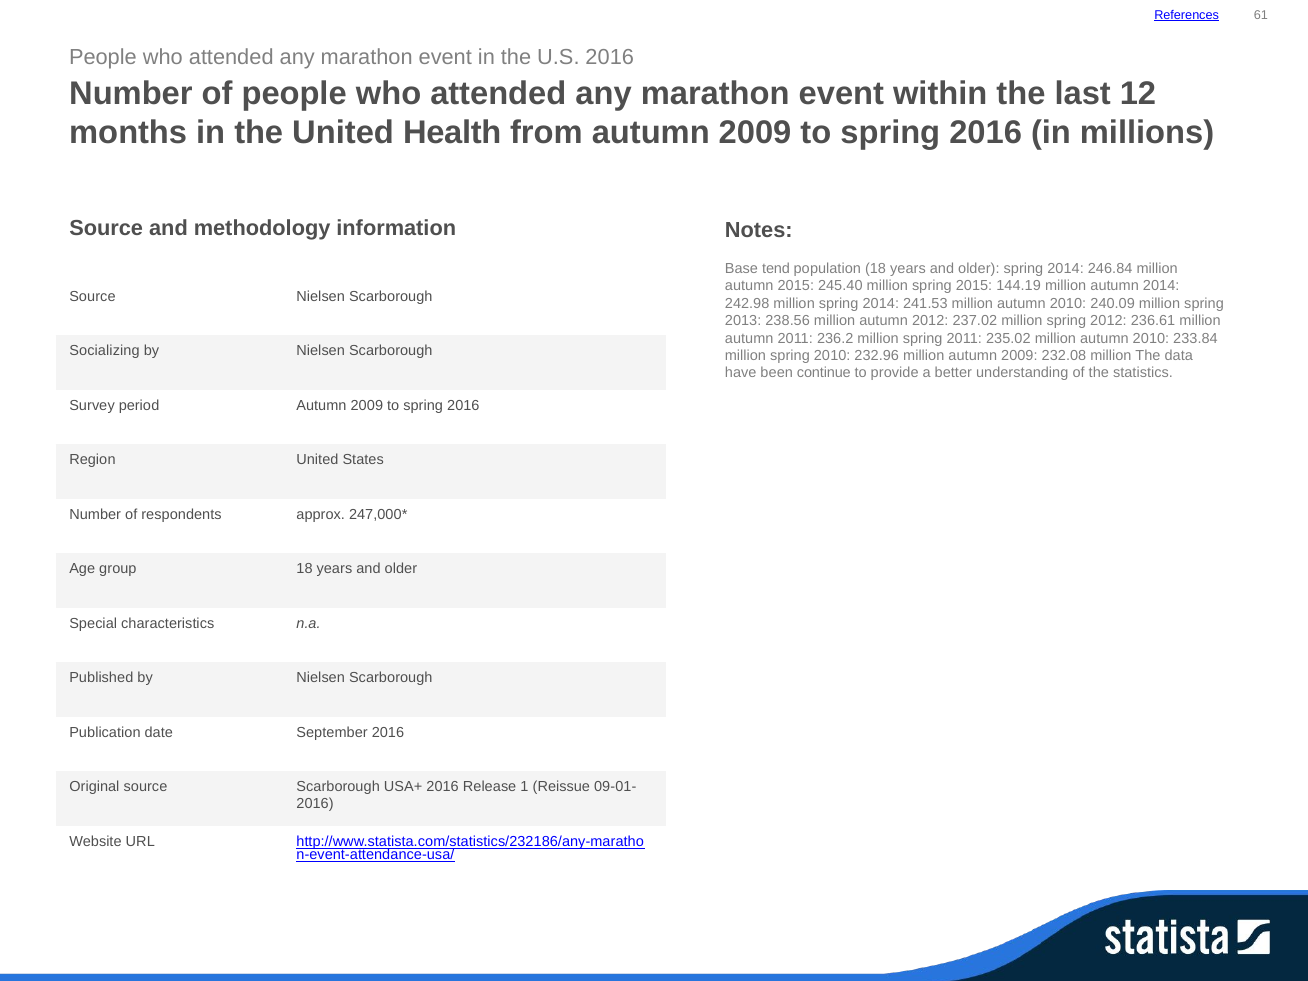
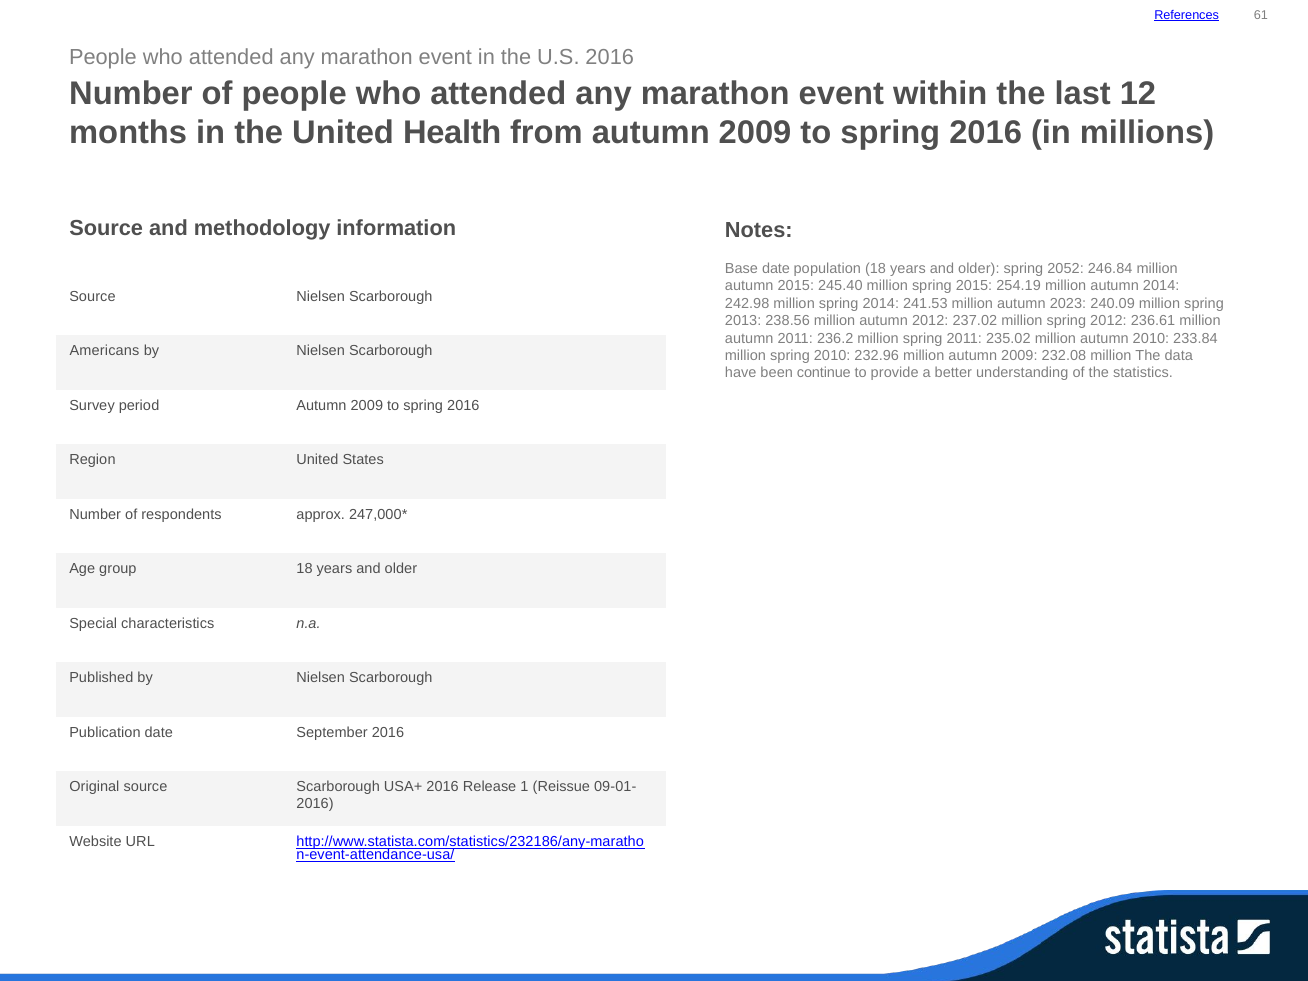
Base tend: tend -> date
older spring 2014: 2014 -> 2052
144.19: 144.19 -> 254.19
241.53 million autumn 2010: 2010 -> 2023
Socializing: Socializing -> Americans
